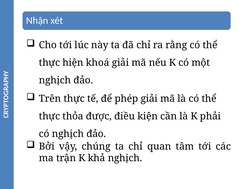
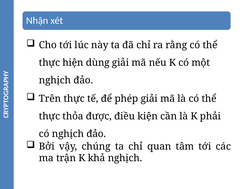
khoá: khoá -> dùng
